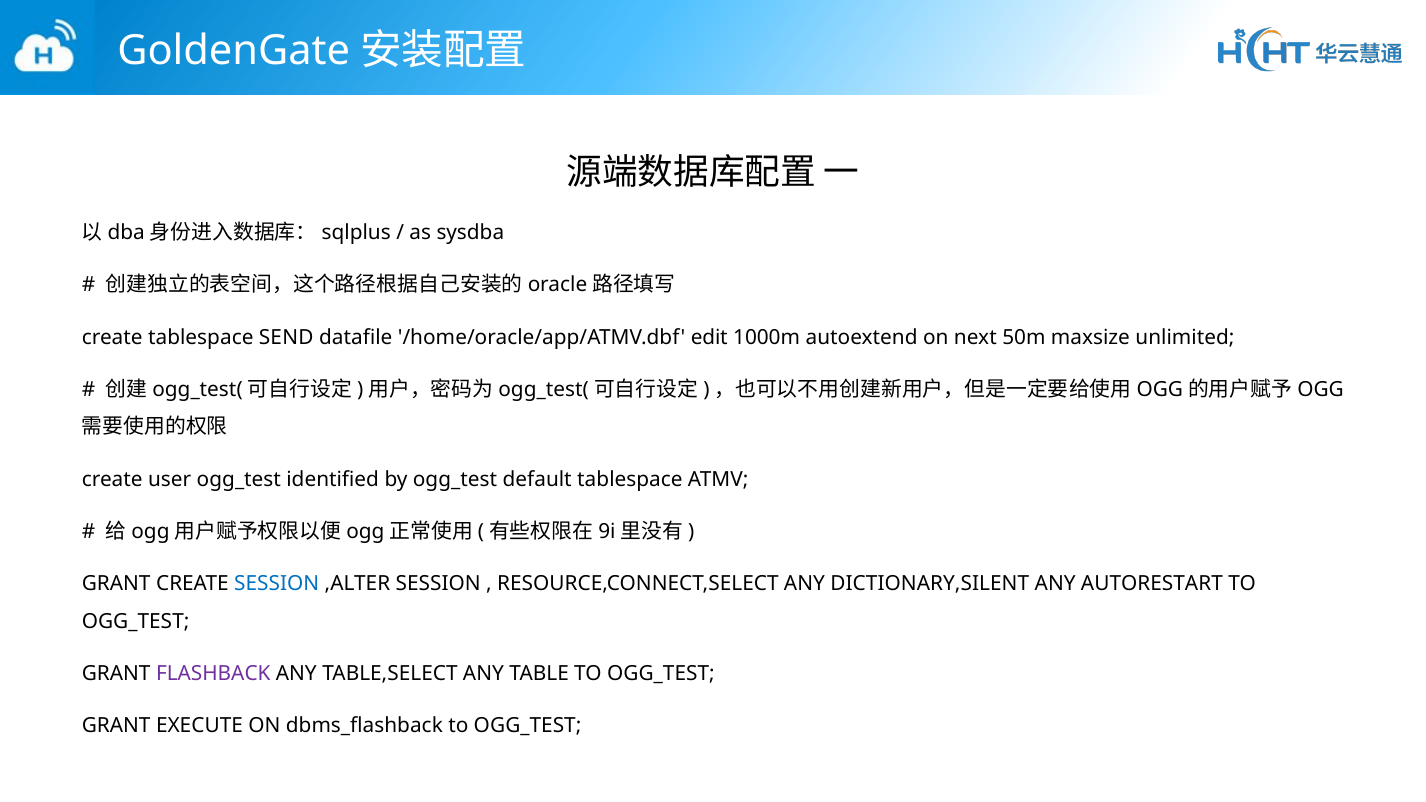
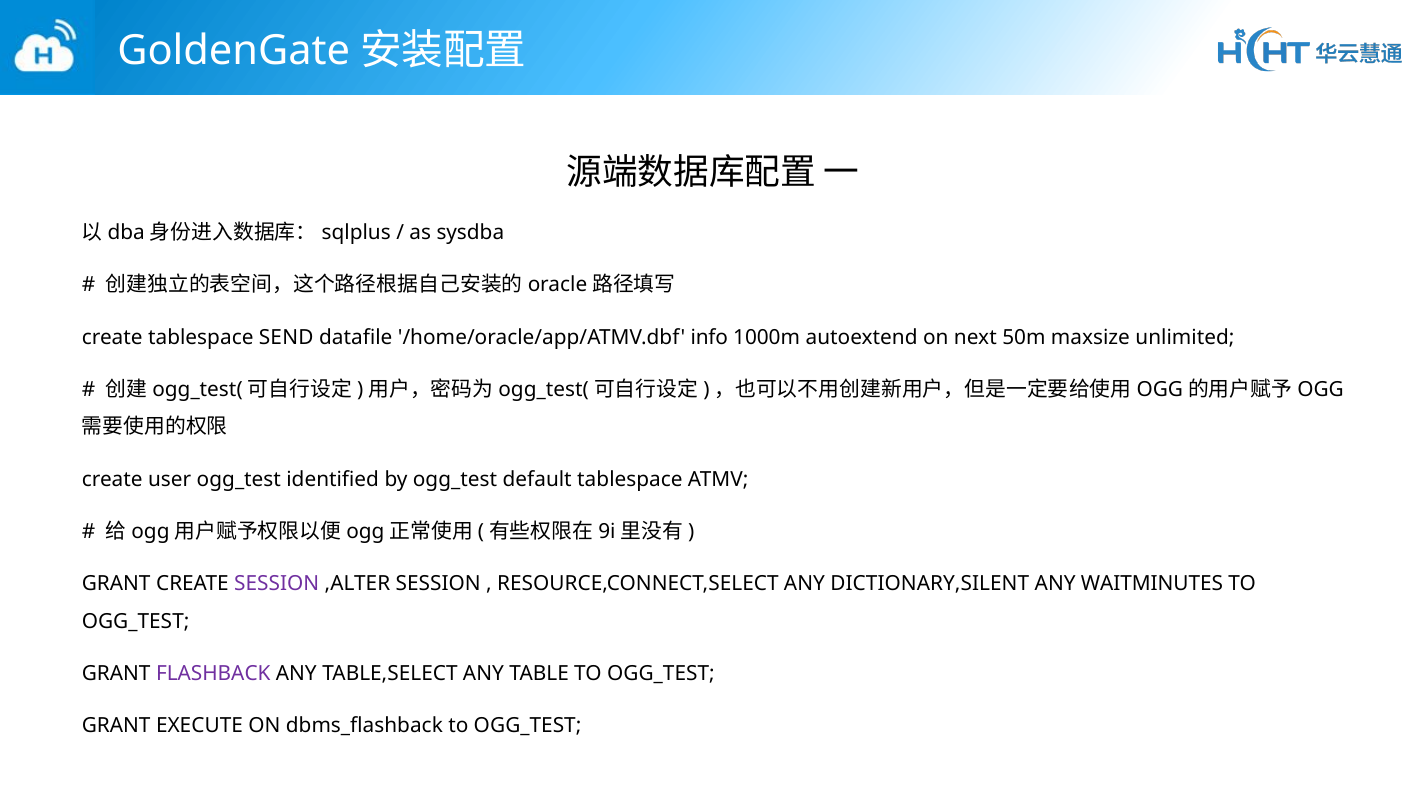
edit: edit -> info
SESSION at (277, 584) colour: blue -> purple
AUTORESTART: AUTORESTART -> WAITMINUTES
